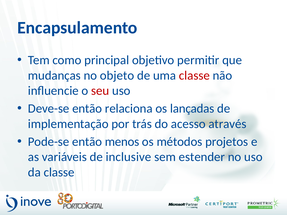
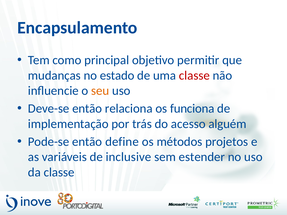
objeto: objeto -> estado
seu colour: red -> orange
lançadas: lançadas -> funciona
através: através -> alguém
menos: menos -> define
